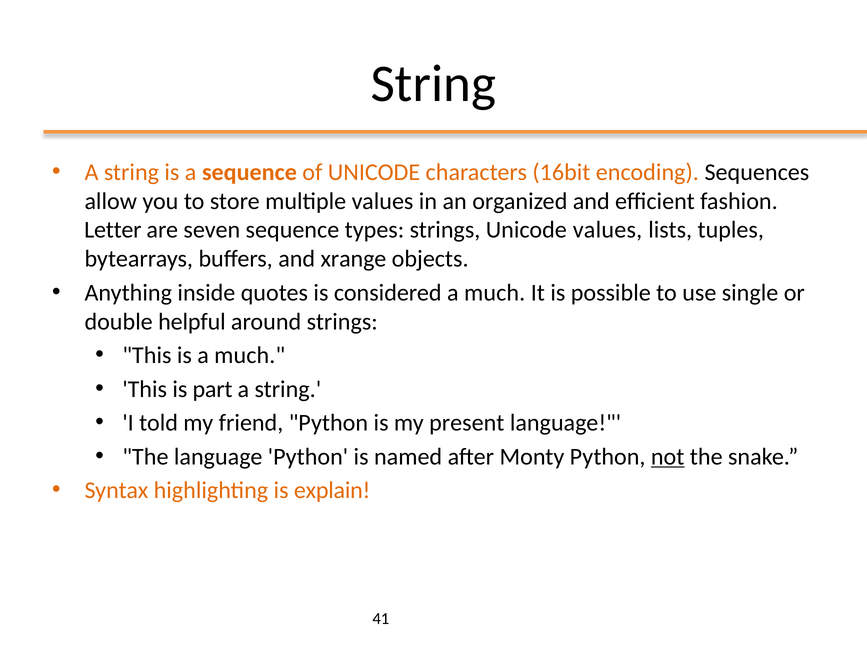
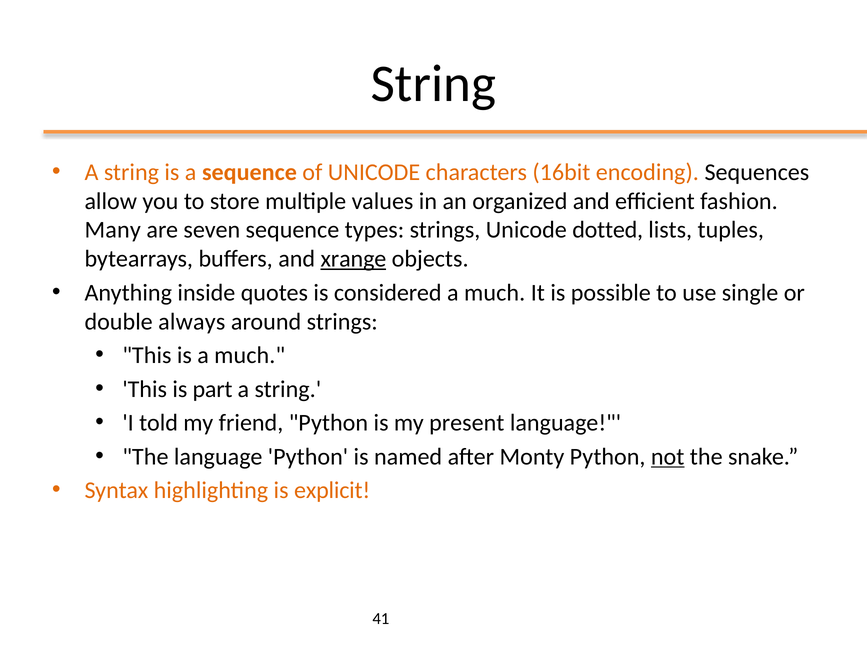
Letter: Letter -> Many
Unicode values: values -> dotted
xrange underline: none -> present
helpful: helpful -> always
explain: explain -> explicit
